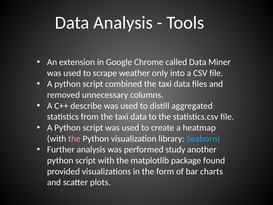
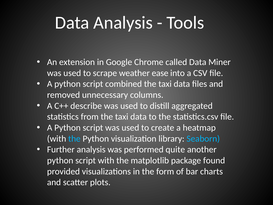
only: only -> ease
the at (74, 138) colour: pink -> light blue
study: study -> quite
